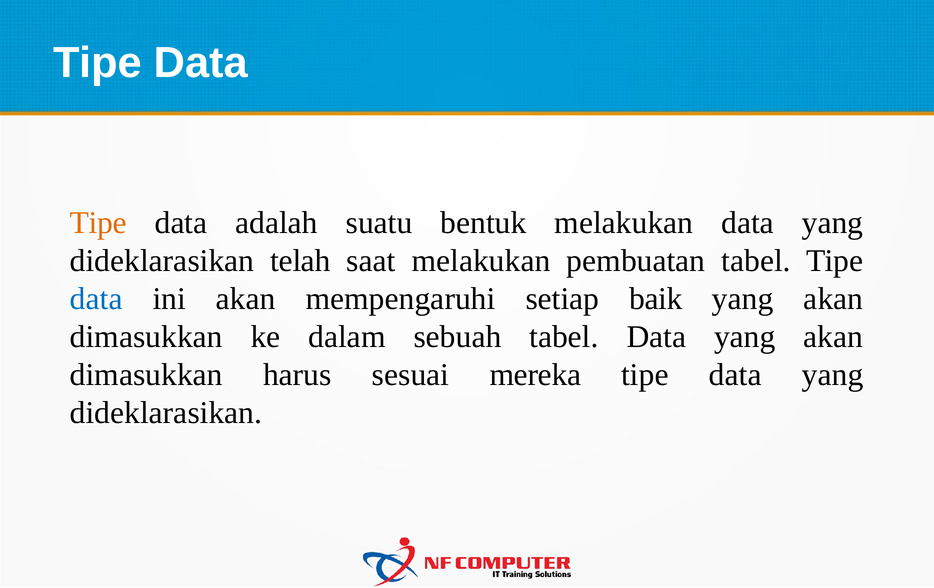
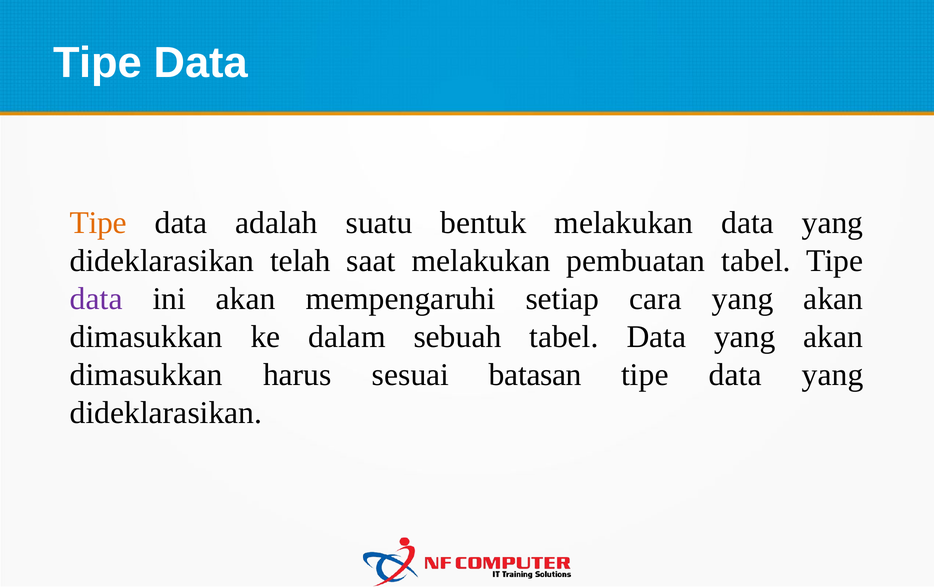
data at (96, 299) colour: blue -> purple
baik: baik -> cara
mereka: mereka -> batasan
